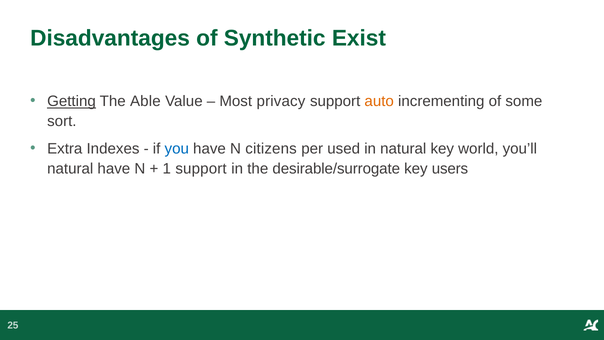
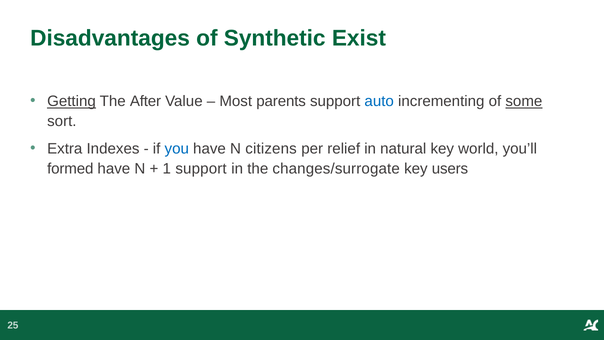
Able: Able -> After
privacy: privacy -> parents
auto colour: orange -> blue
some underline: none -> present
used: used -> relief
natural at (70, 169): natural -> formed
desirable/surrogate: desirable/surrogate -> changes/surrogate
